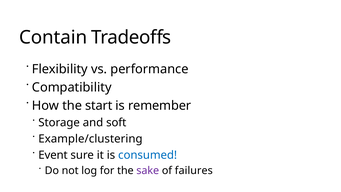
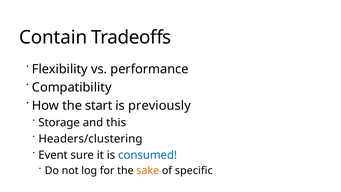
remember: remember -> previously
soft: soft -> this
Example/clustering: Example/clustering -> Headers/clustering
sake colour: purple -> orange
failures: failures -> specific
